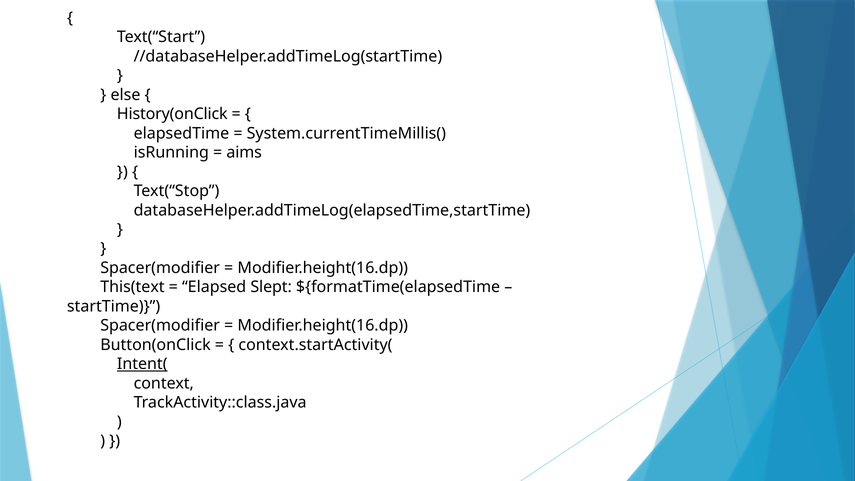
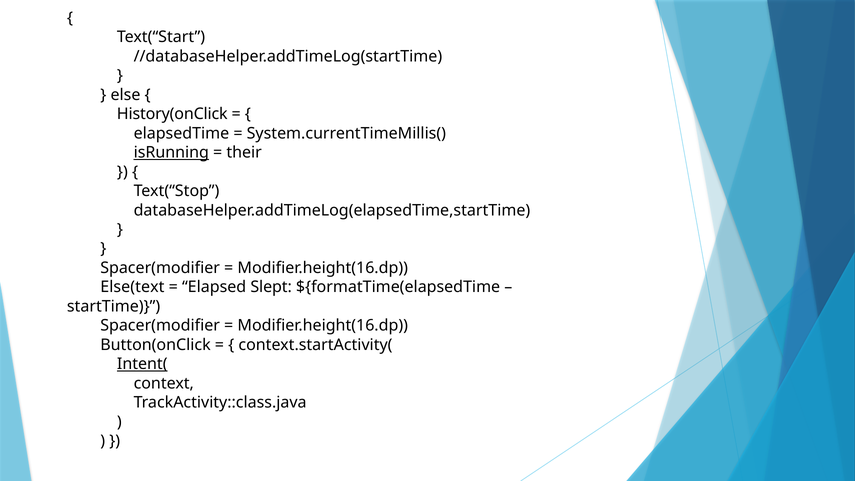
isRunning underline: none -> present
aims: aims -> their
This(text: This(text -> Else(text
